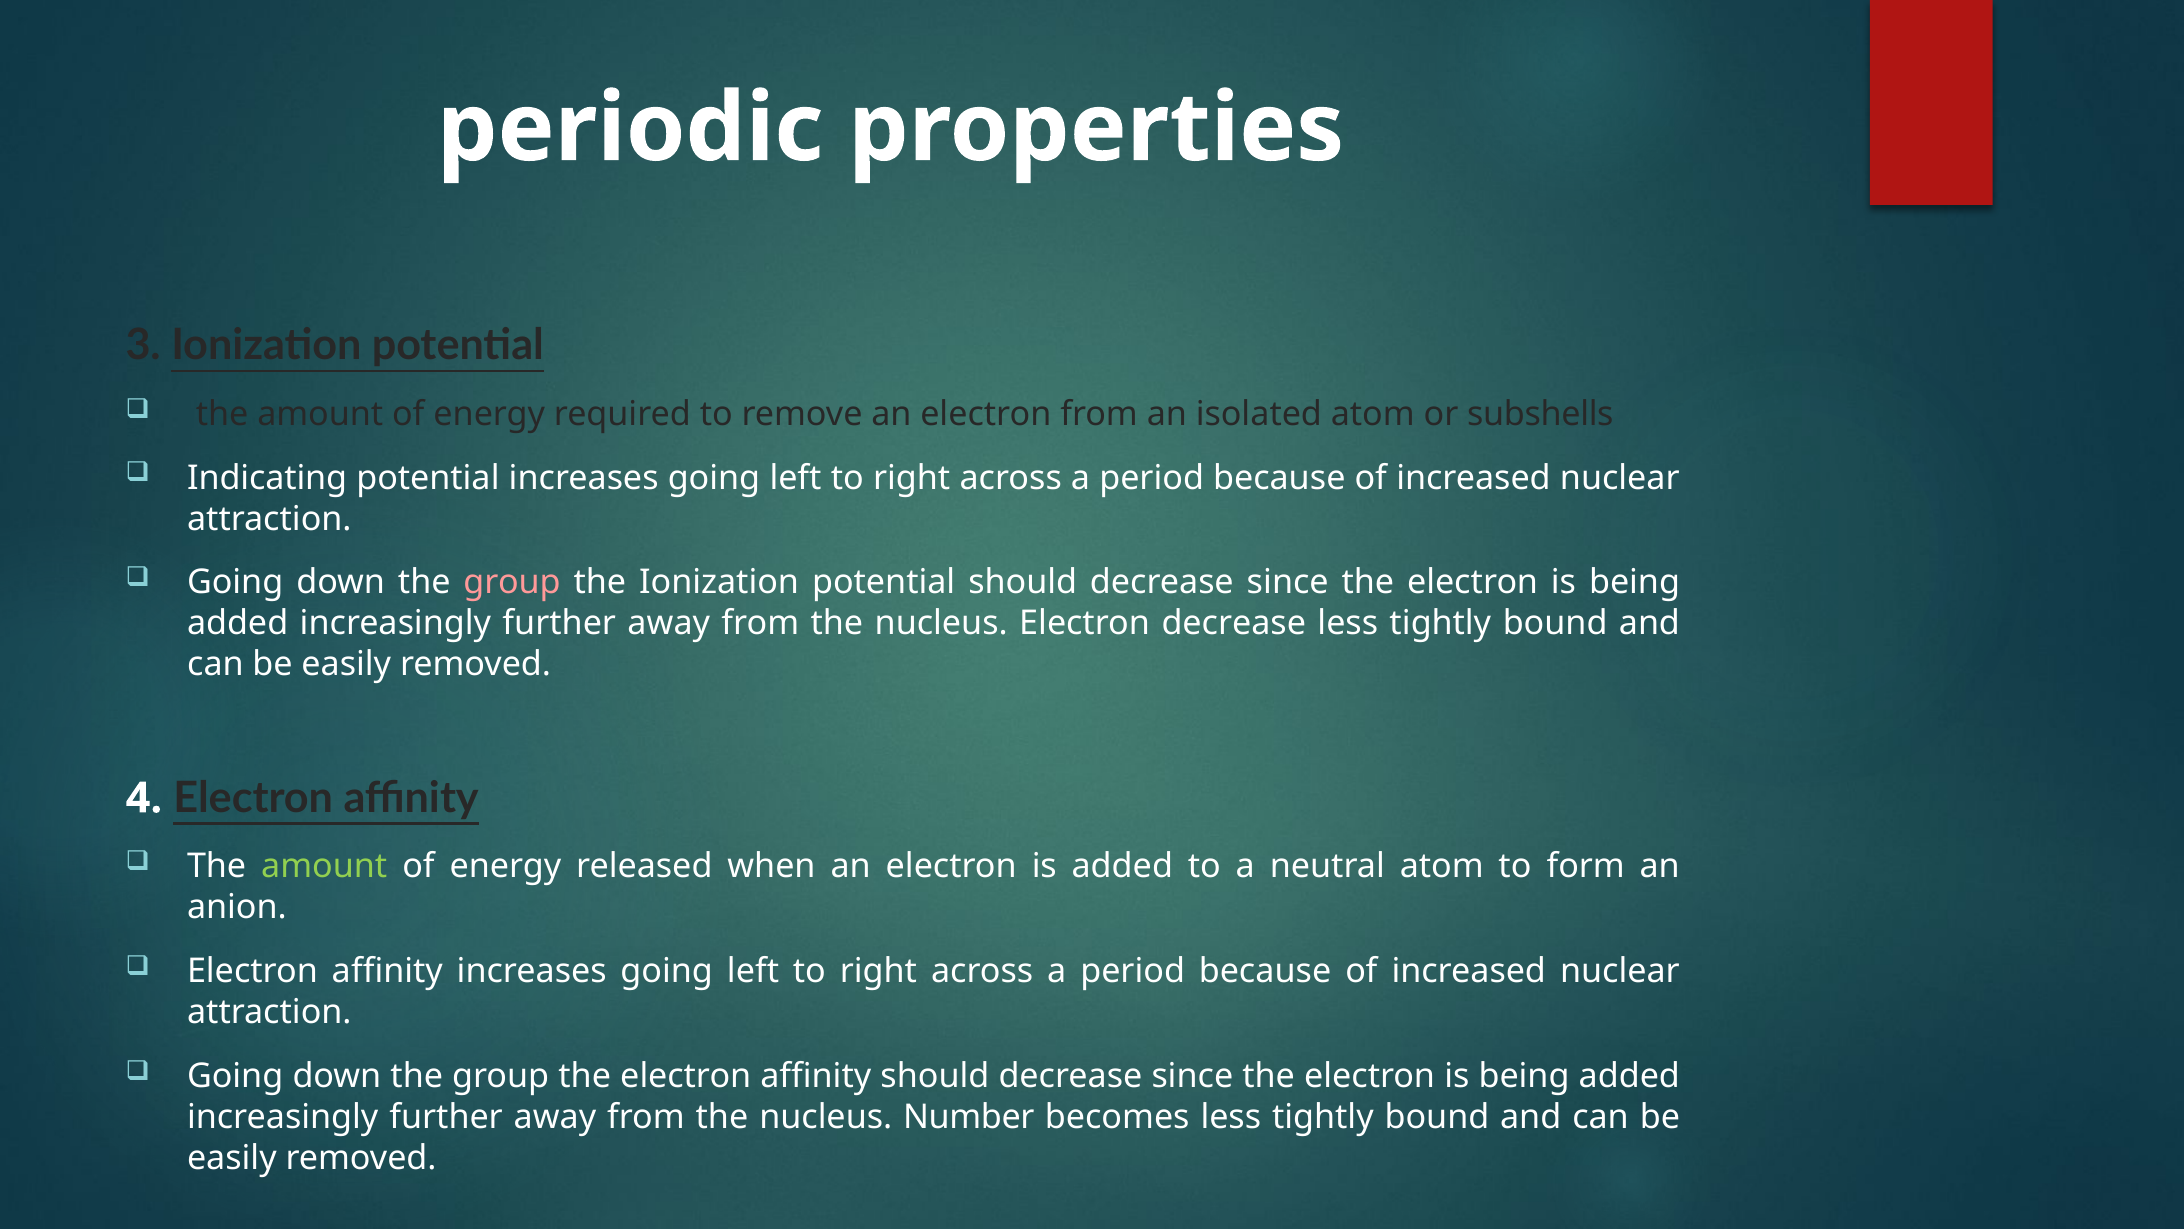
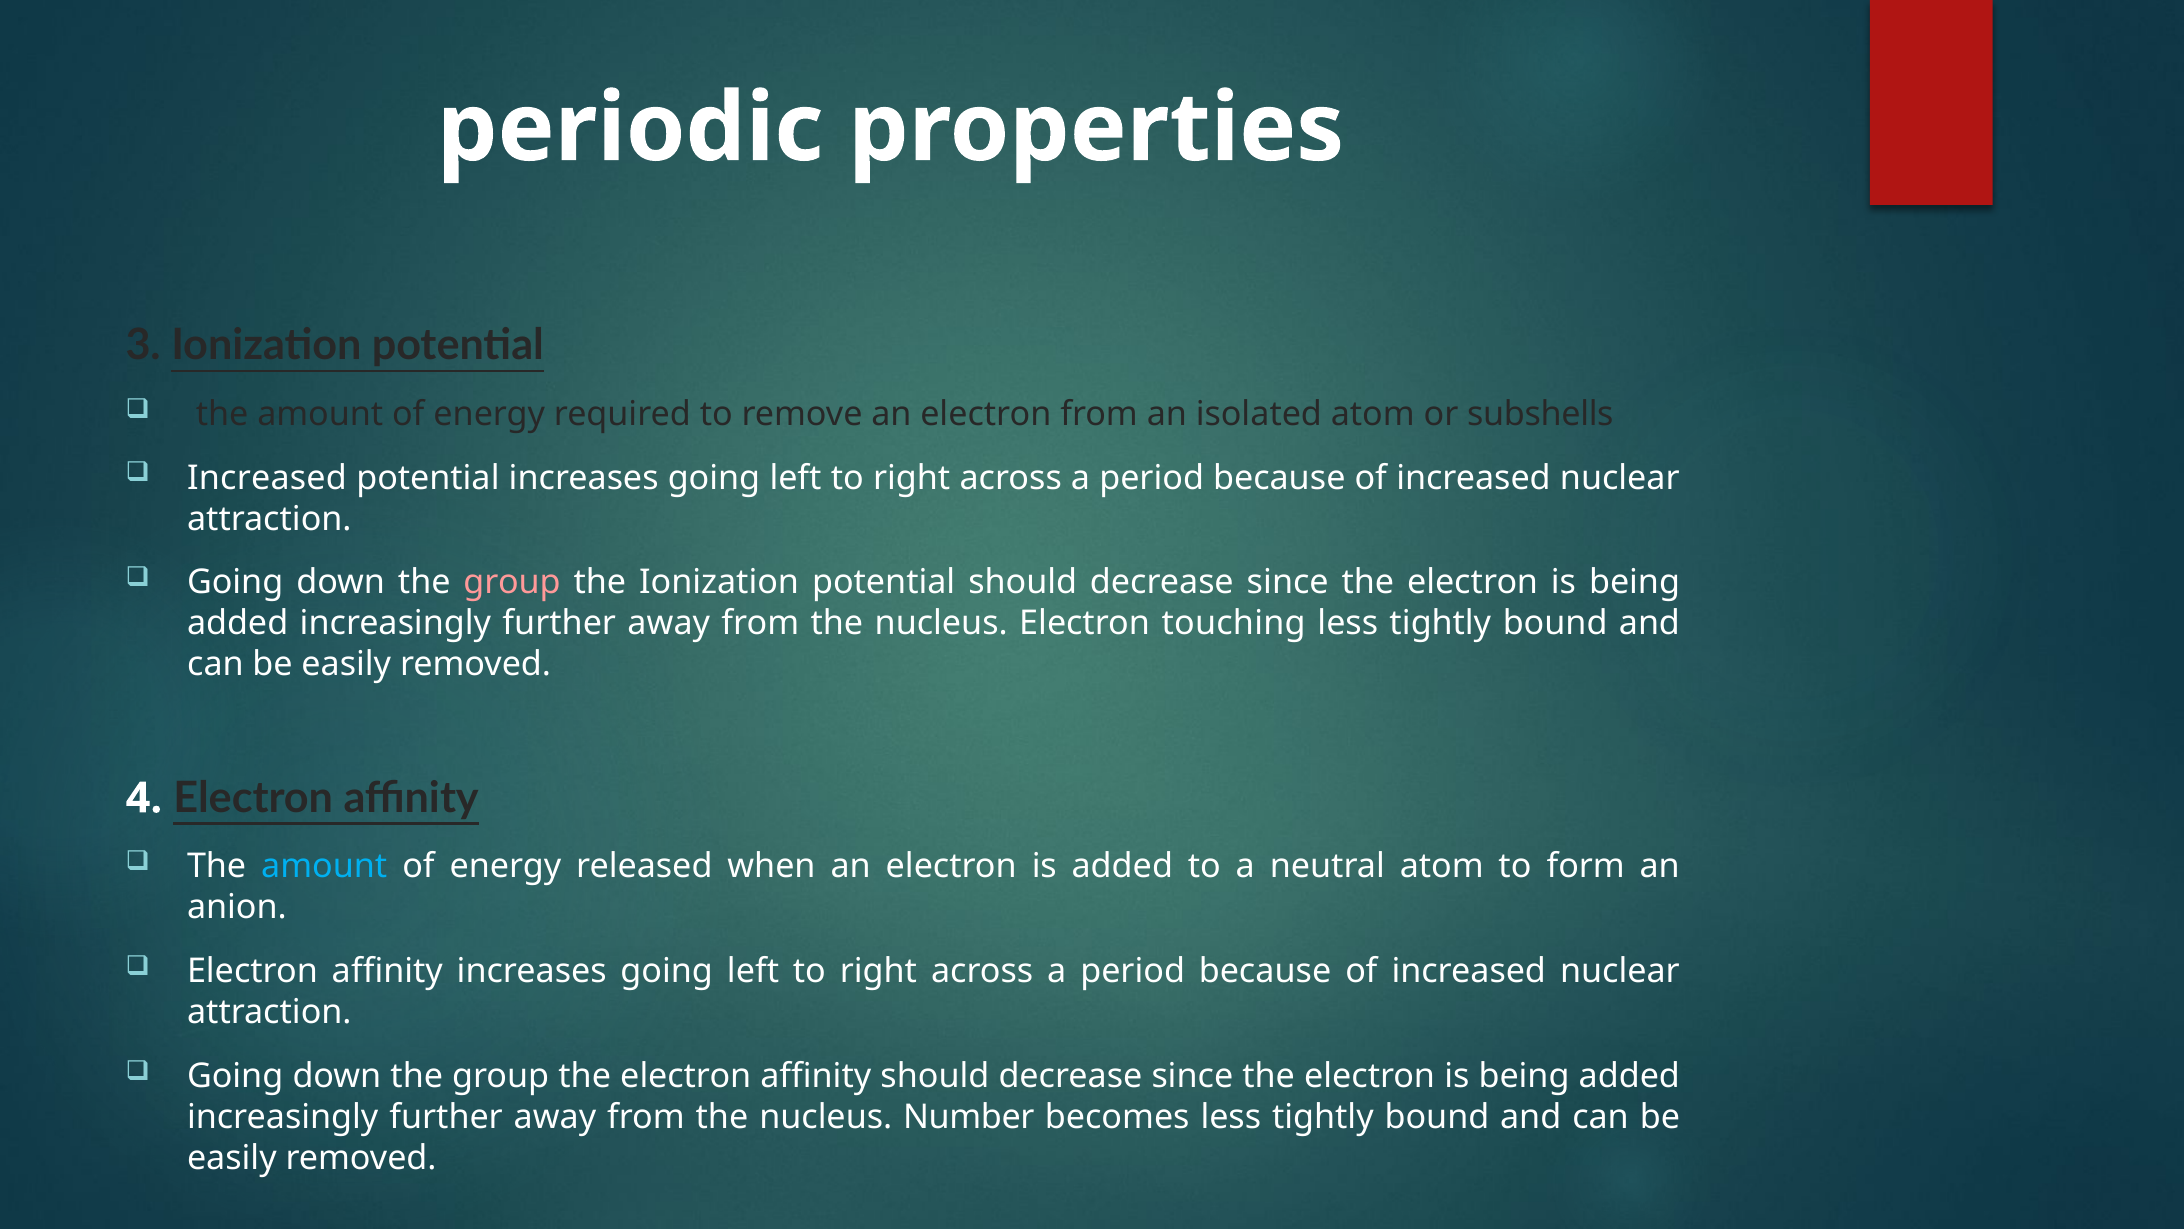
Indicating at (267, 478): Indicating -> Increased
Electron decrease: decrease -> touching
amount at (324, 866) colour: light green -> light blue
